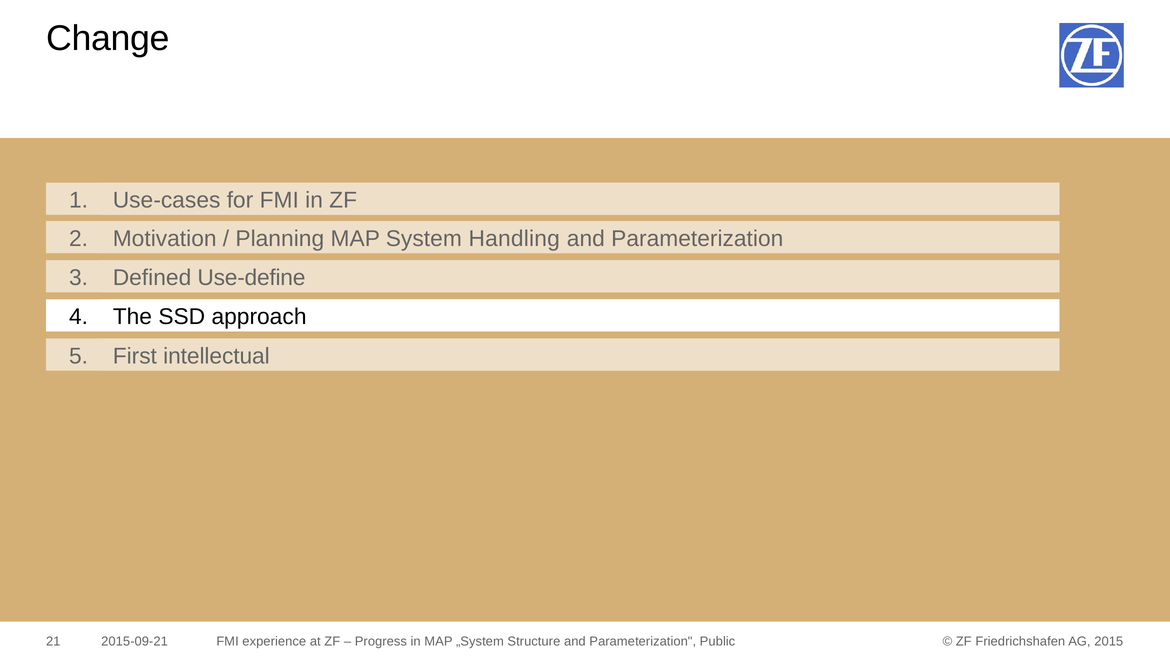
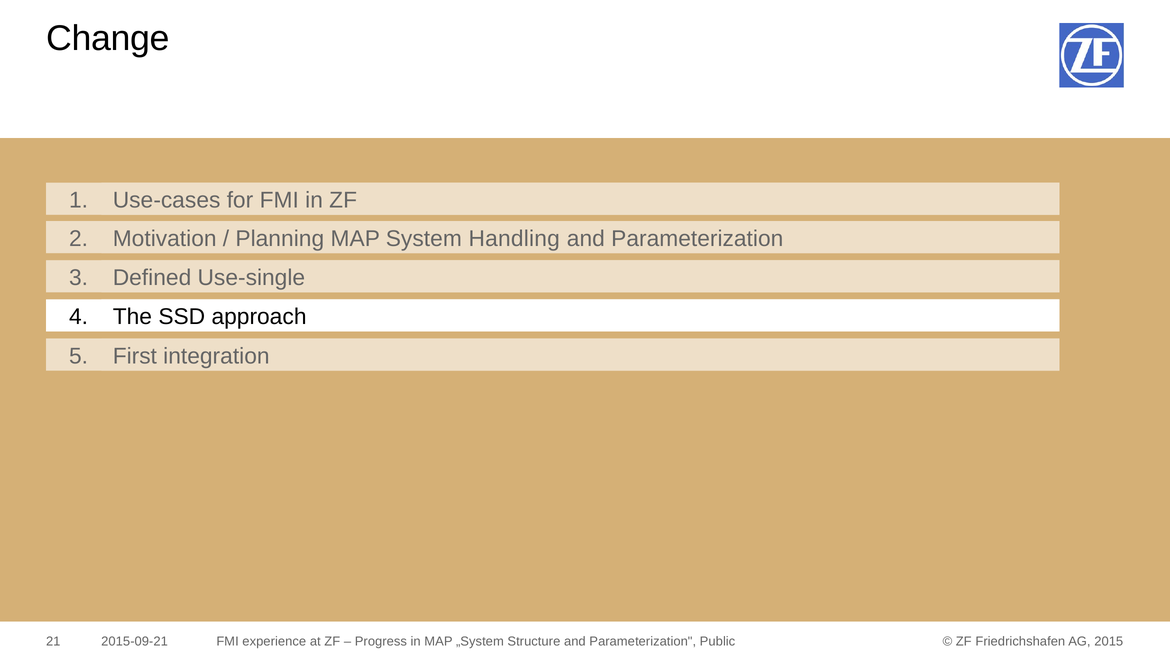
Use-define: Use-define -> Use-single
intellectual: intellectual -> integration
